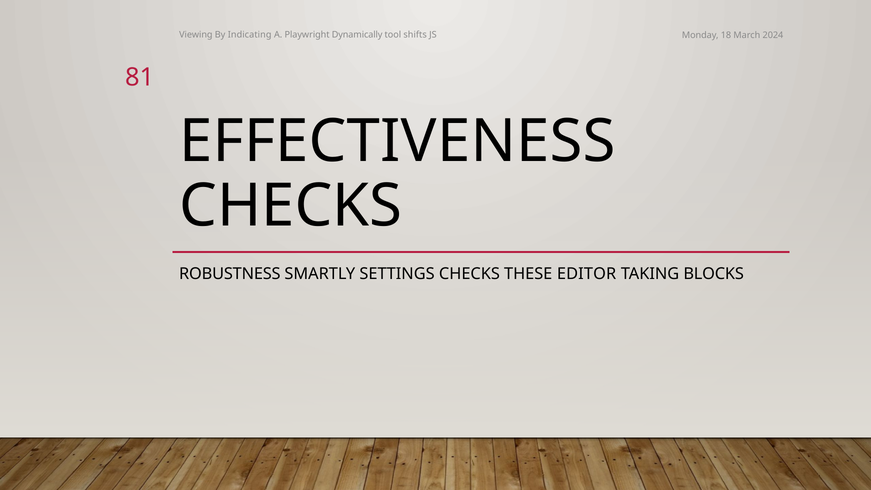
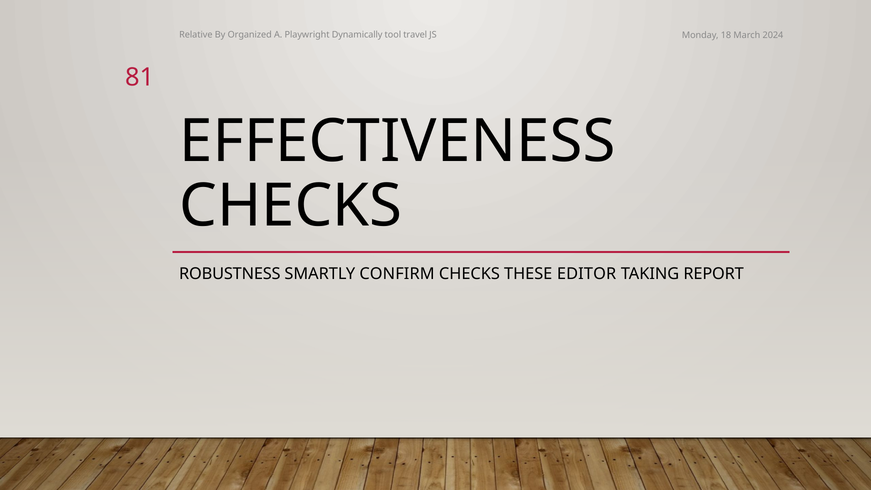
Viewing: Viewing -> Relative
Indicating: Indicating -> Organized
shifts: shifts -> travel
SETTINGS: SETTINGS -> CONFIRM
BLOCKS: BLOCKS -> REPORT
